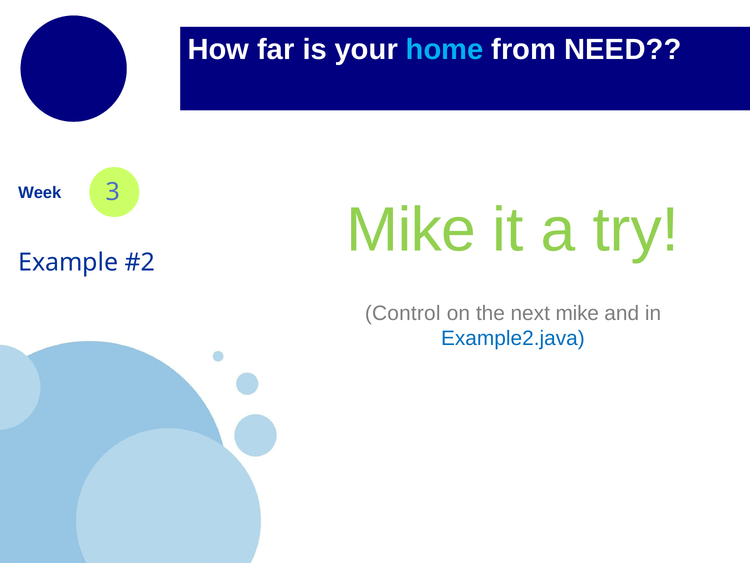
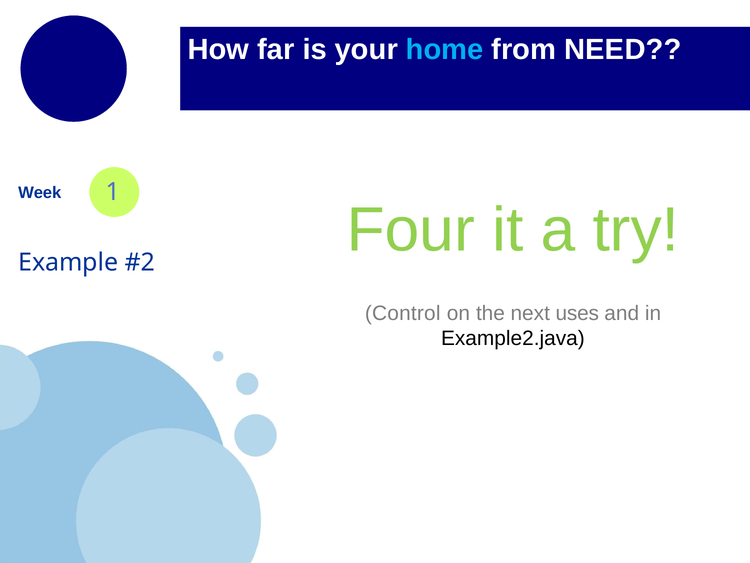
3: 3 -> 1
Mike at (411, 230): Mike -> Four
next mike: mike -> uses
Example2.java colour: blue -> black
